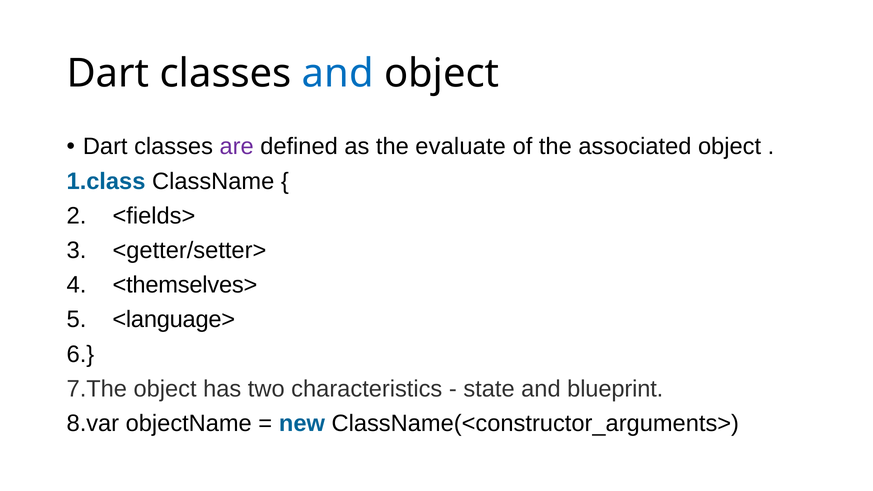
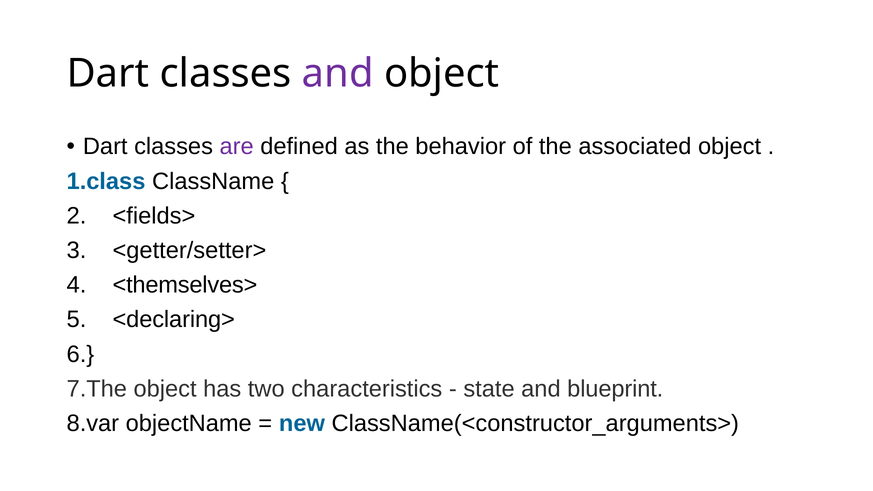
and at (338, 73) colour: blue -> purple
evaluate: evaluate -> behavior
<language>: <language> -> <declaring>
